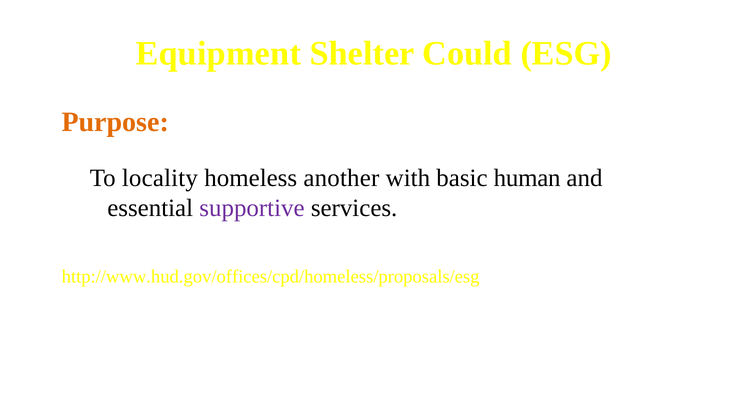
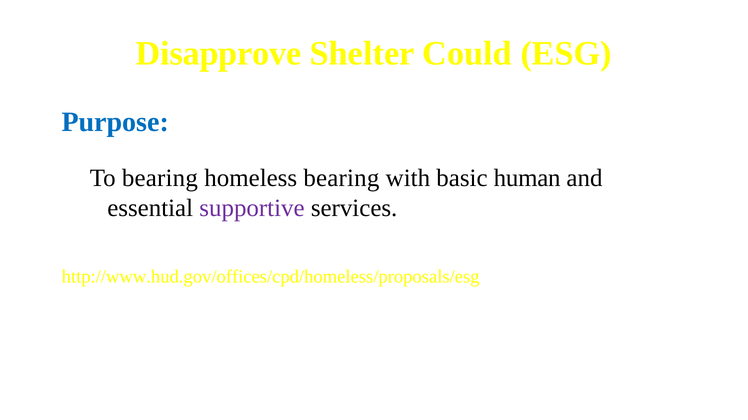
Equipment: Equipment -> Disapprove
Purpose colour: orange -> blue
To locality: locality -> bearing
homeless another: another -> bearing
